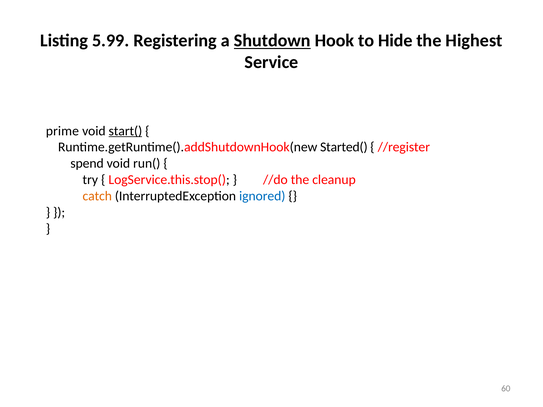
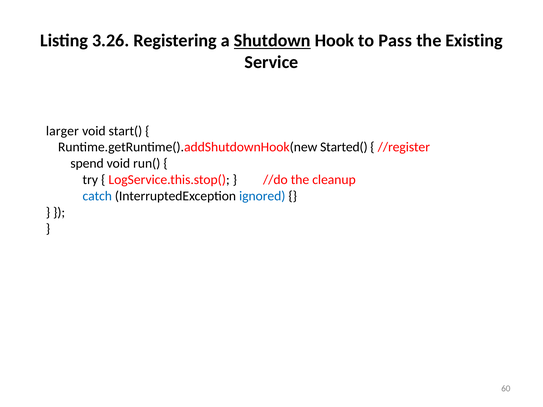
5.99: 5.99 -> 3.26
Hide: Hide -> Pass
Highest: Highest -> Existing
prime: prime -> larger
start( underline: present -> none
catch colour: orange -> blue
